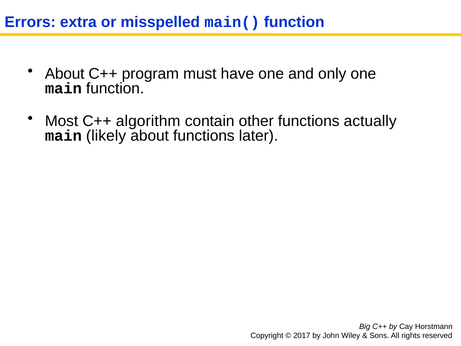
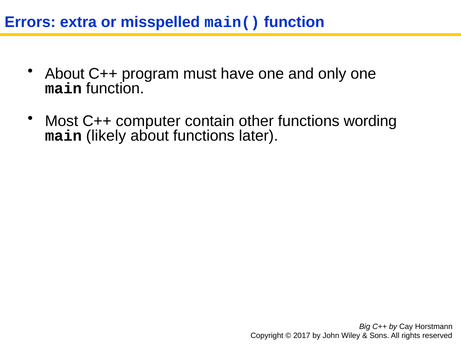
algorithm: algorithm -> computer
actually: actually -> wording
